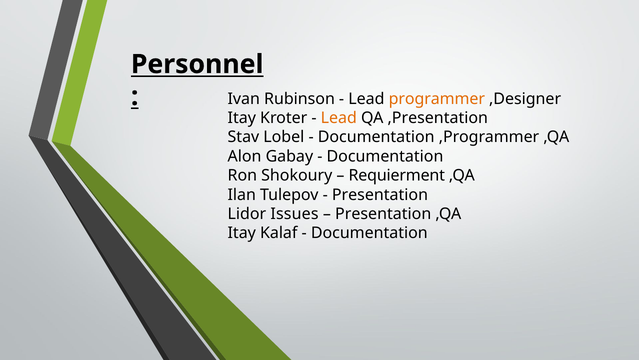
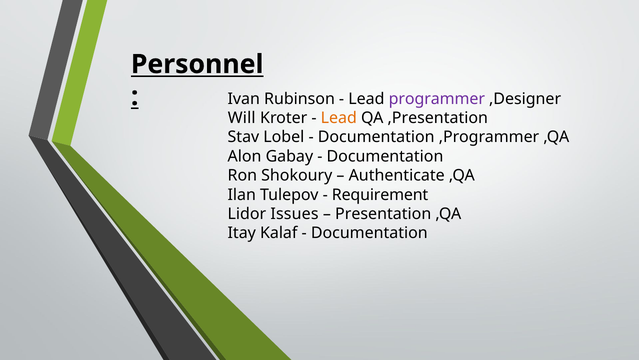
programmer colour: orange -> purple
Itay at (242, 118): Itay -> Will
Requierment: Requierment -> Authenticate
Presentation at (380, 194): Presentation -> Requirement
